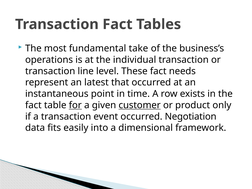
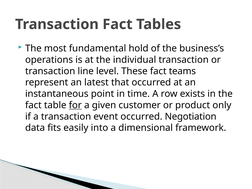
take: take -> hold
needs: needs -> teams
customer underline: present -> none
